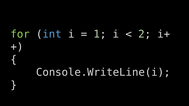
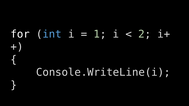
for colour: light green -> white
